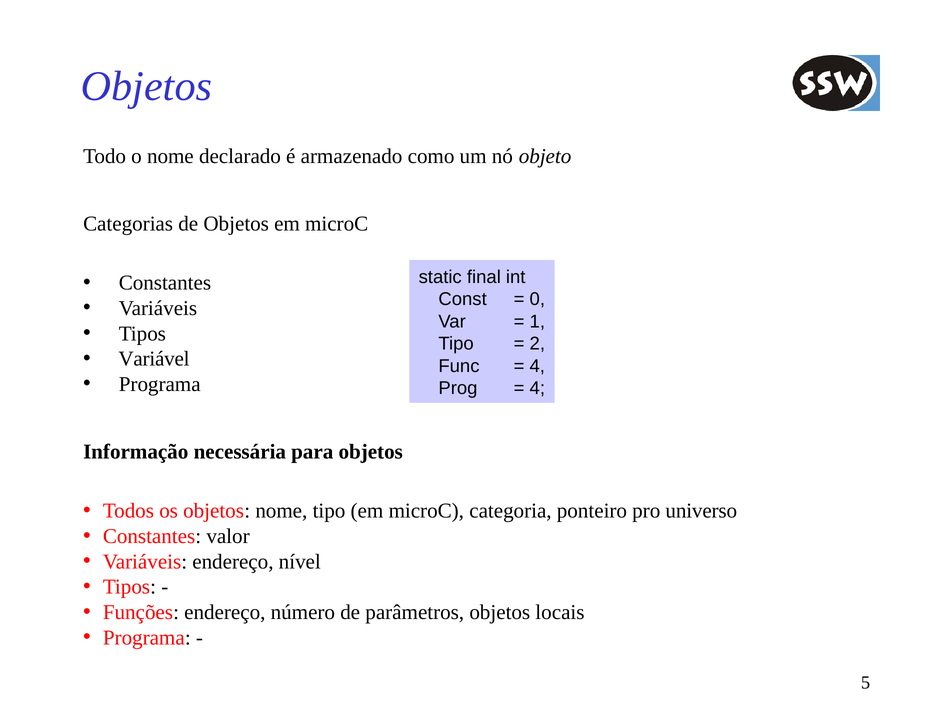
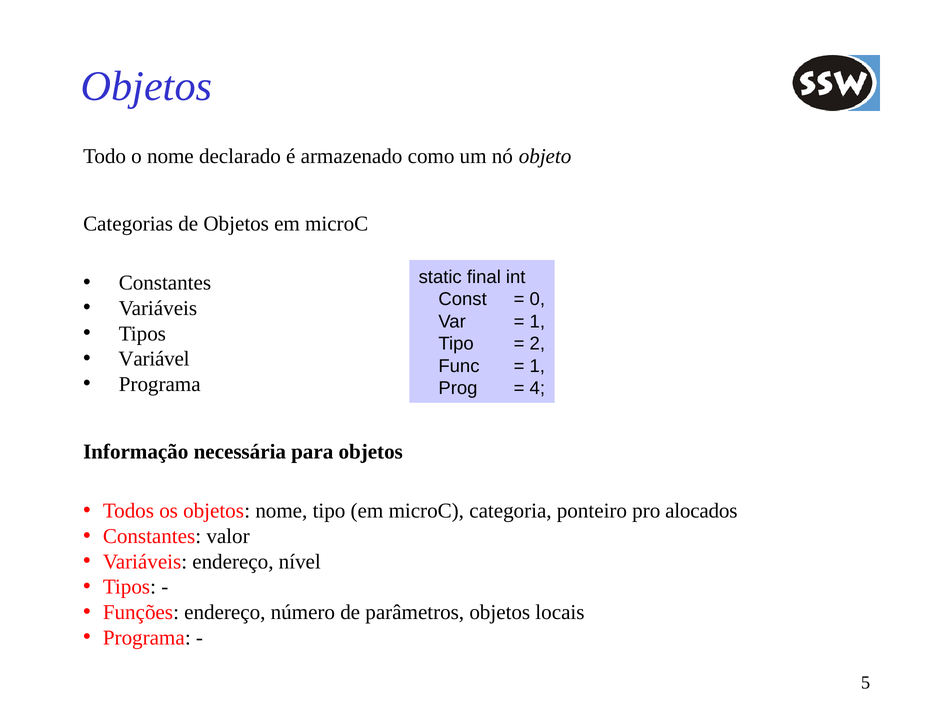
4 at (537, 366): 4 -> 1
universo: universo -> alocados
